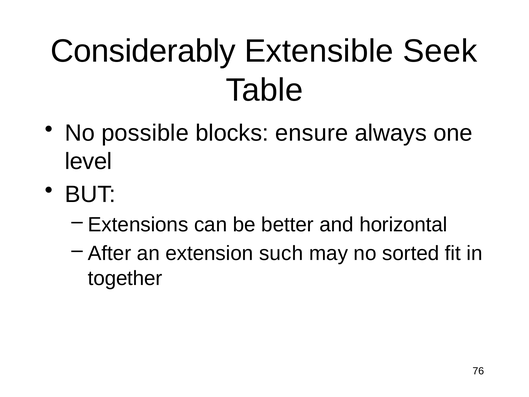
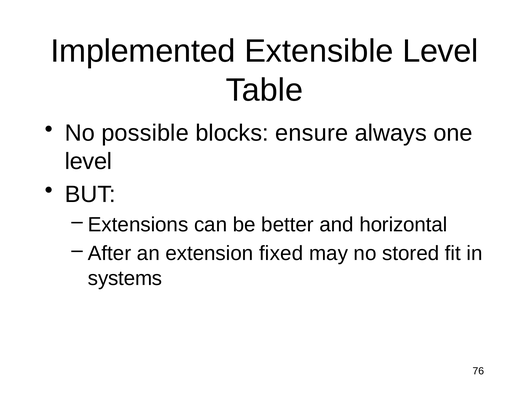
Considerably: Considerably -> Implemented
Extensible Seek: Seek -> Level
such: such -> fixed
sorted: sorted -> stored
together: together -> systems
